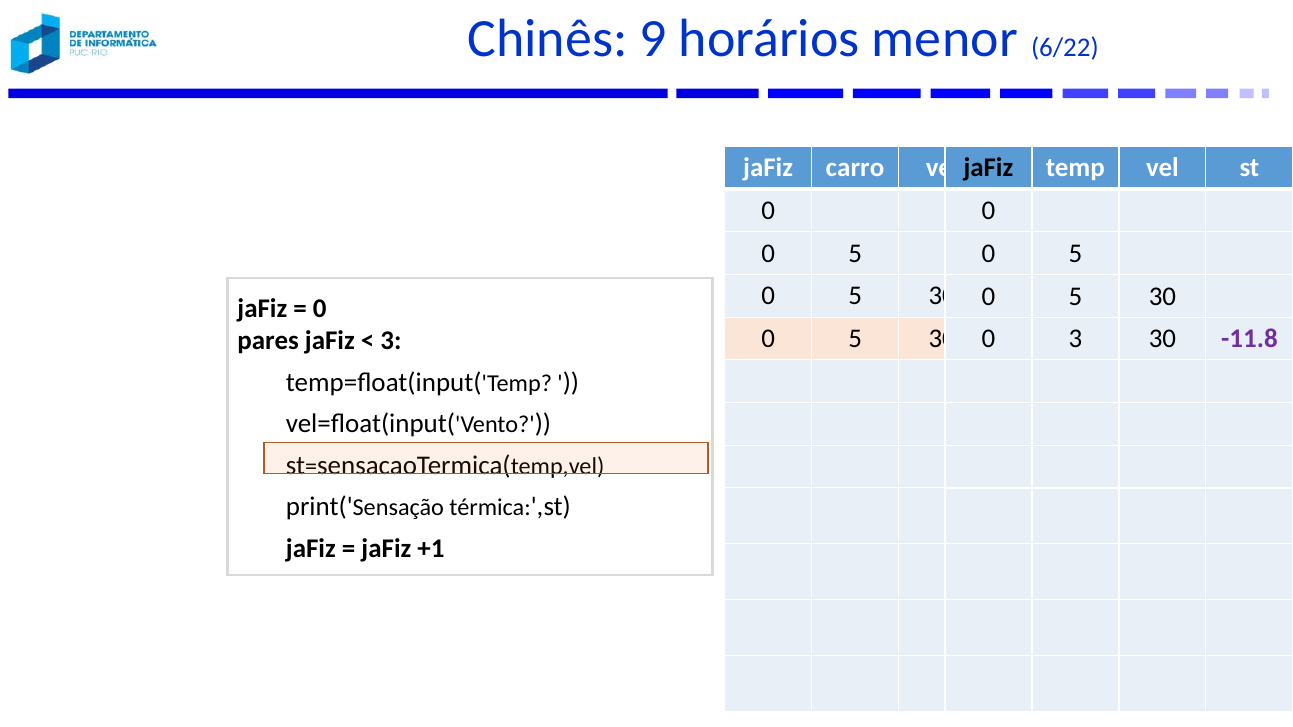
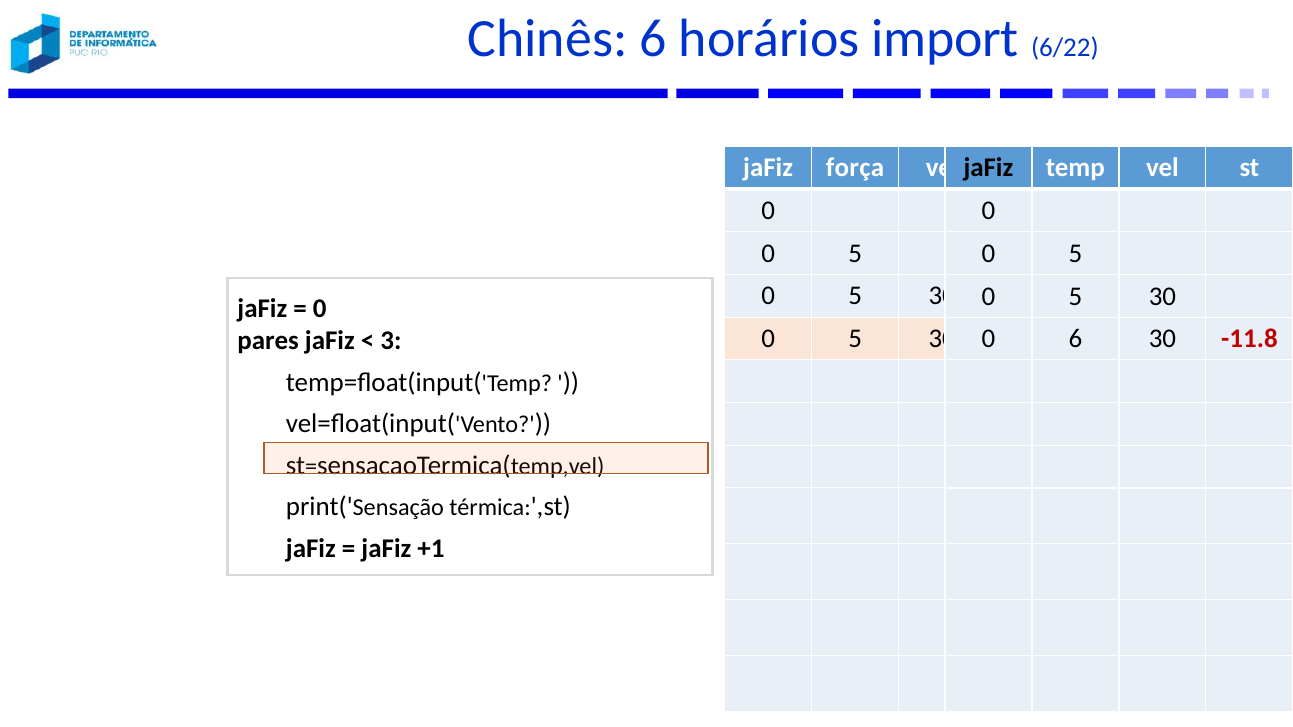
Chinês 9: 9 -> 6
menor: menor -> import
carro: carro -> força
0 3: 3 -> 6
-11.8 at (1249, 339) colour: purple -> red
